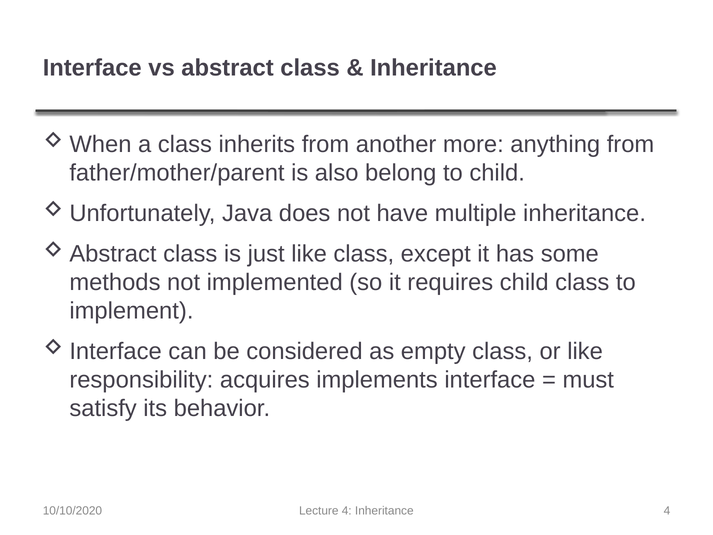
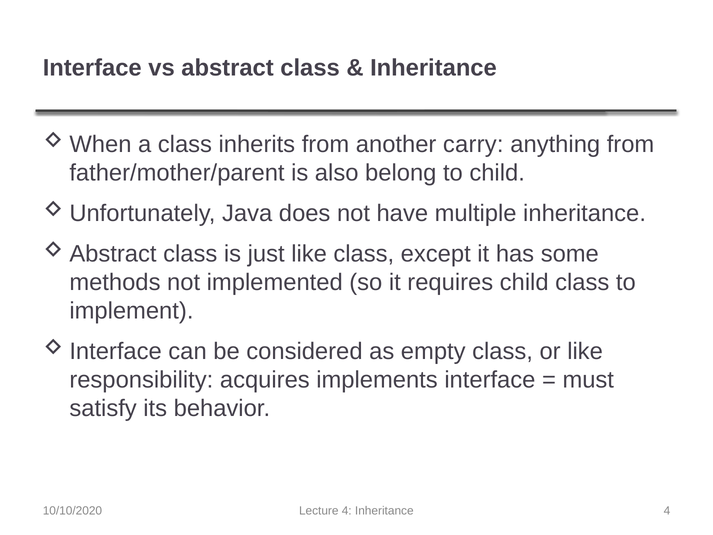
more: more -> carry
